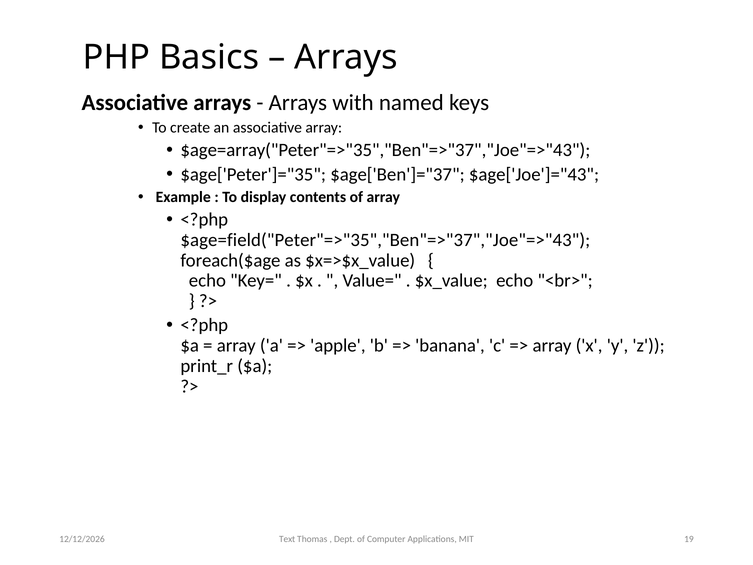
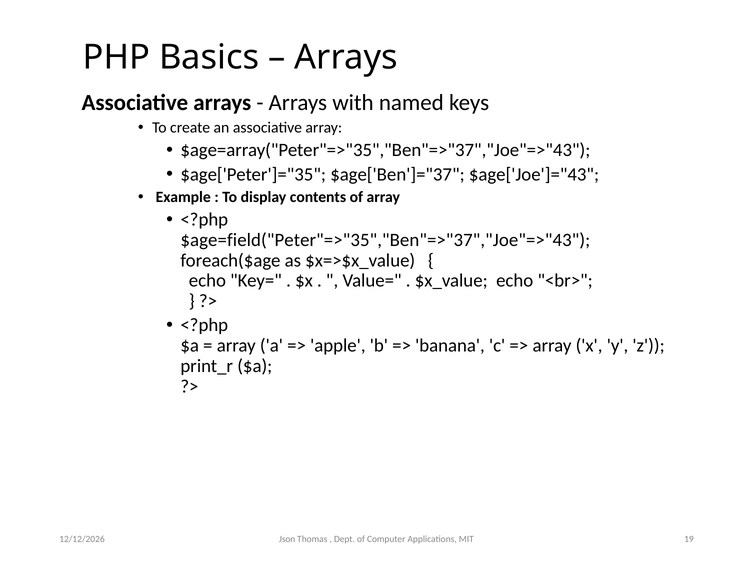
Text: Text -> Json
